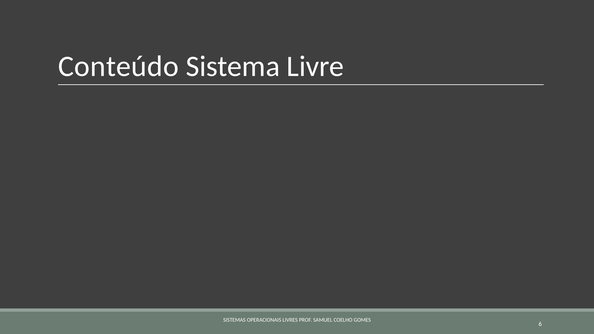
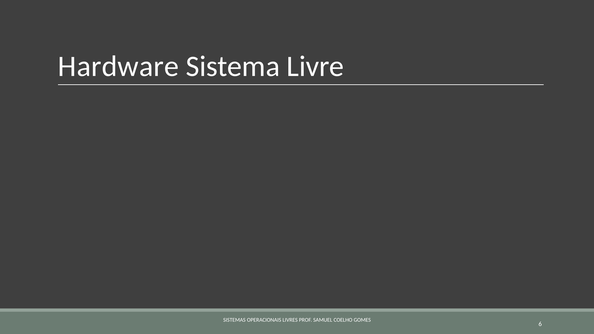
Conteúdo: Conteúdo -> Hardware
